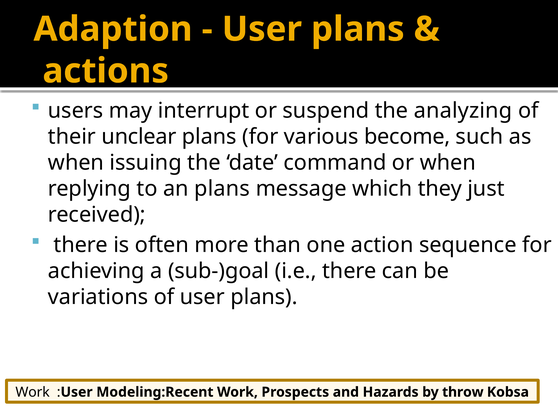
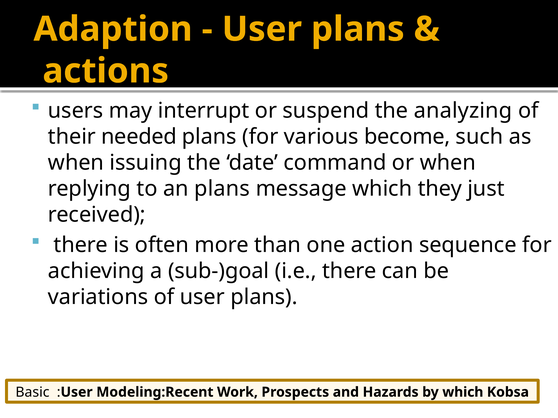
unclear: unclear -> needed
Work at (33, 393): Work -> Basic
by throw: throw -> which
